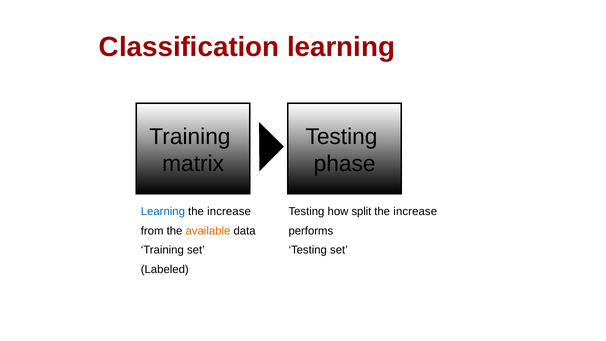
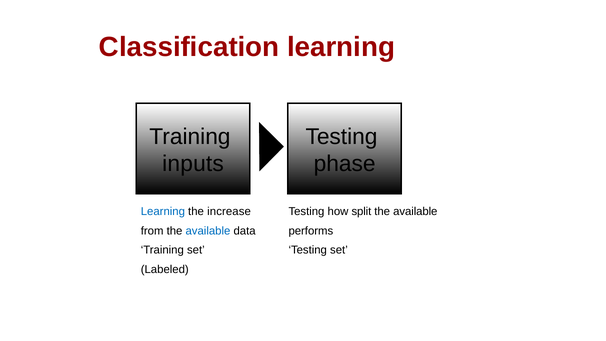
matrix: matrix -> inputs
increase at (415, 211): increase -> available
available at (208, 231) colour: orange -> blue
